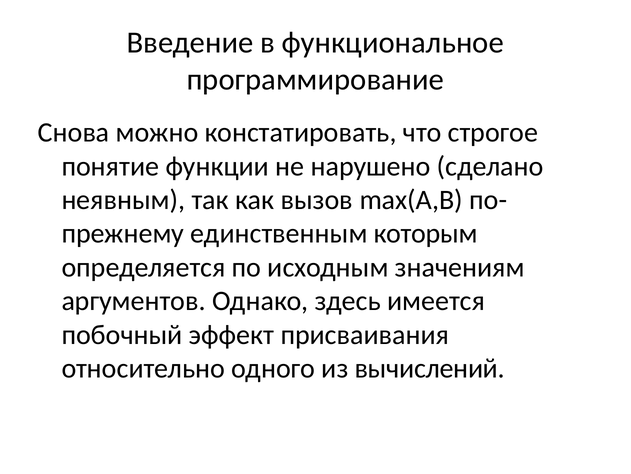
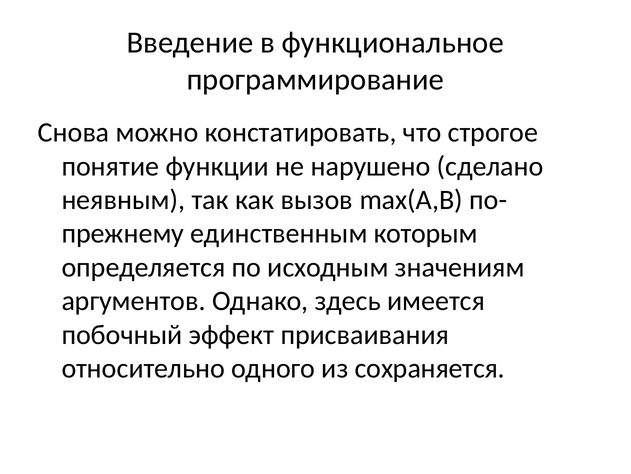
вычислений: вычислений -> сохраняется
